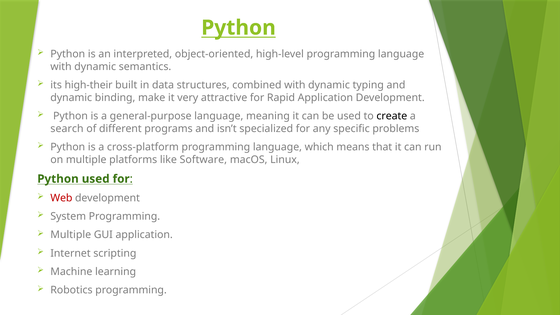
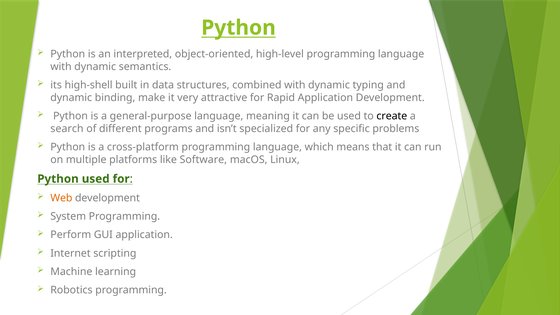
high-their: high-their -> high-shell
Web colour: red -> orange
Multiple at (71, 235): Multiple -> Perform
